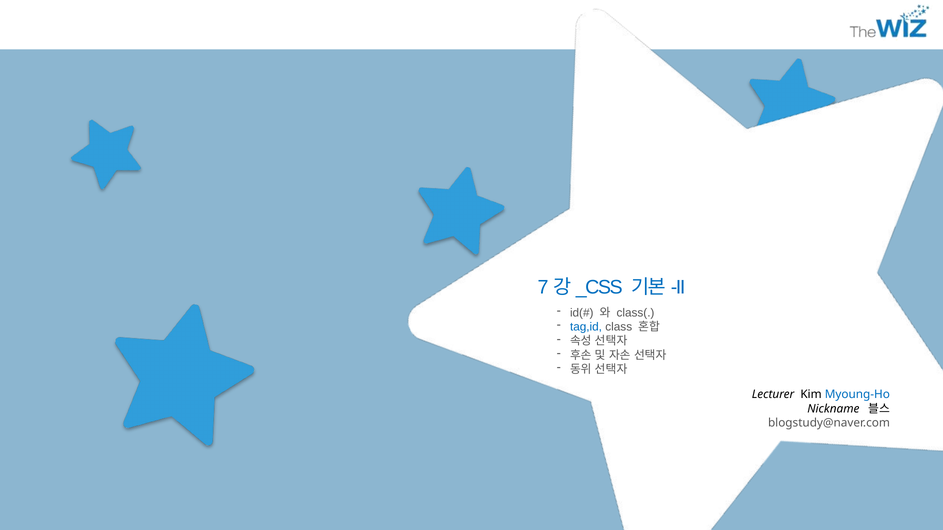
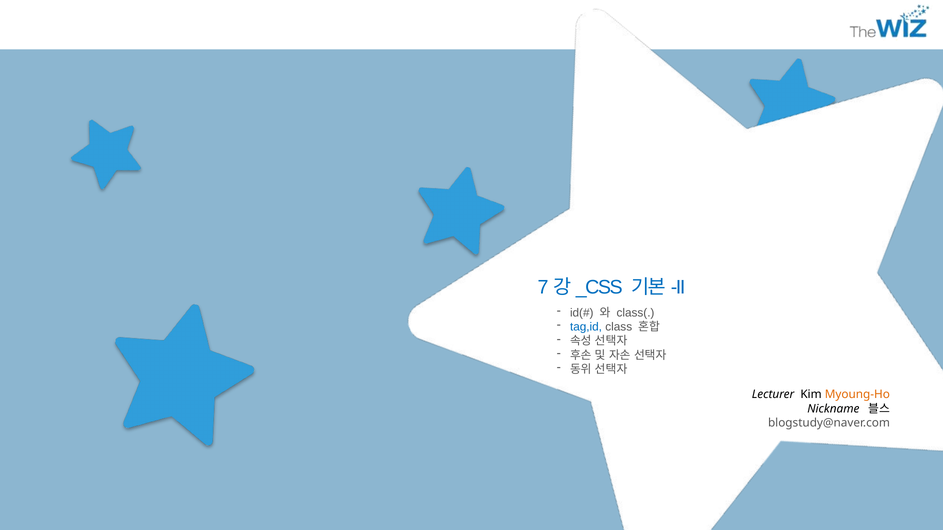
Myoung-Ho colour: blue -> orange
